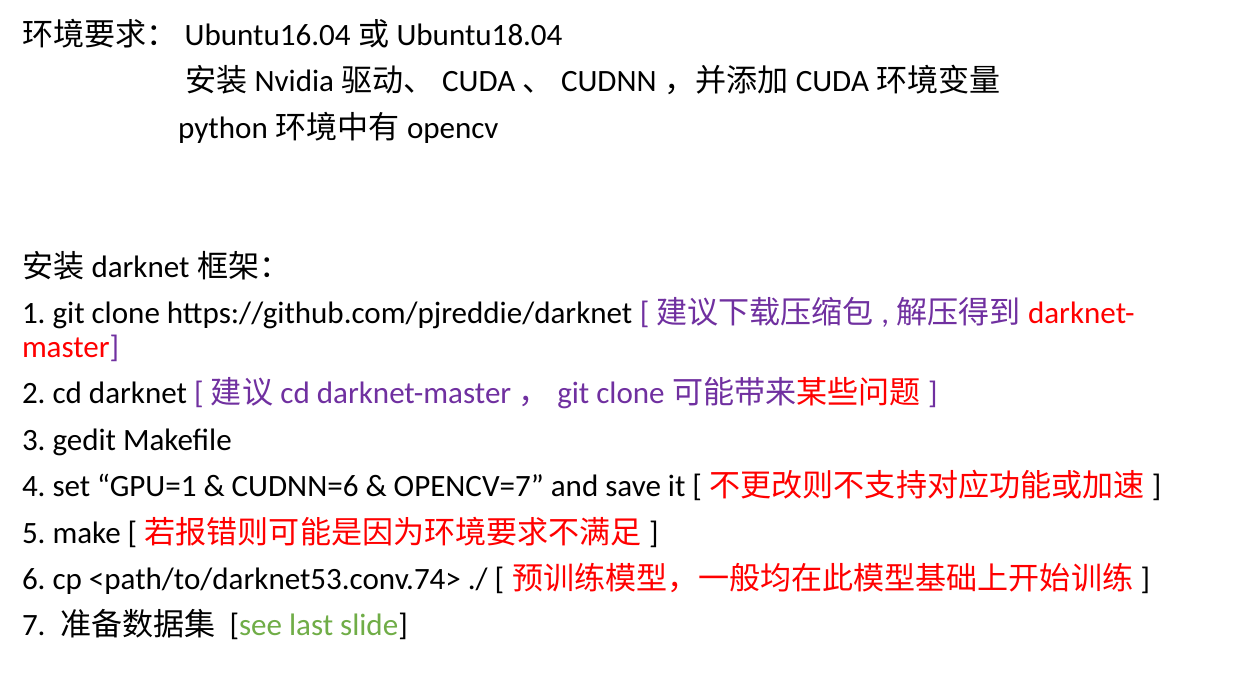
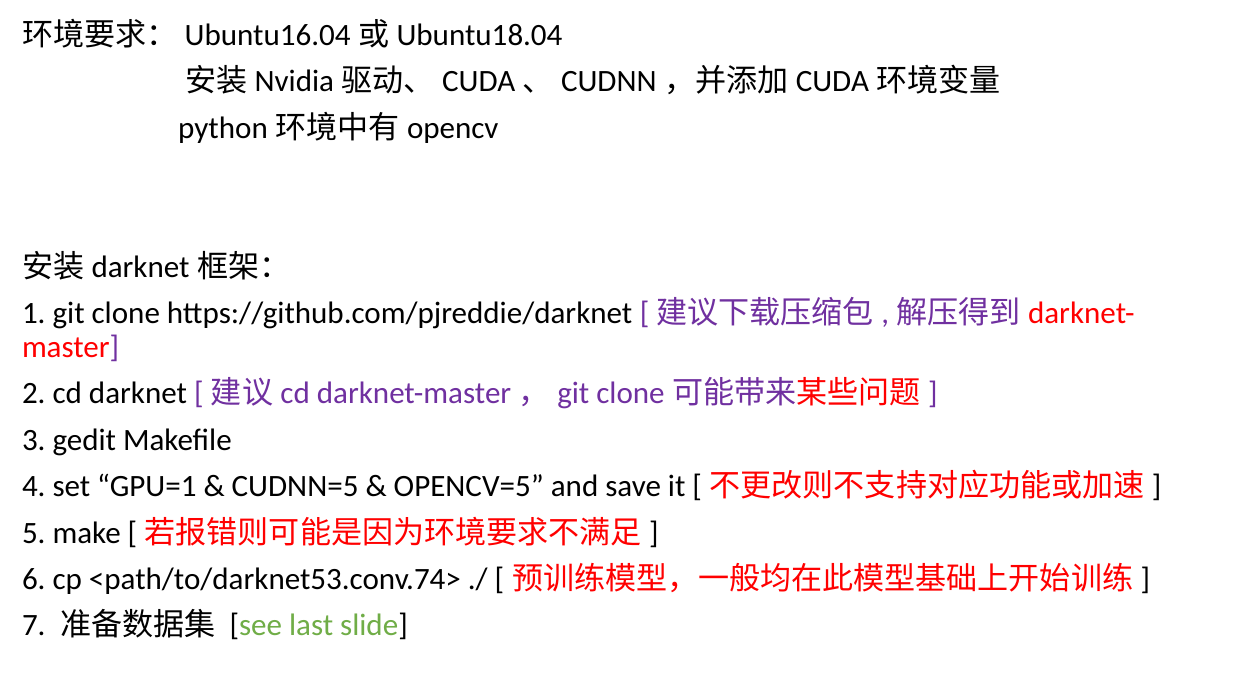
CUDNN=6: CUDNN=6 -> CUDNN=5
OPENCV=7: OPENCV=7 -> OPENCV=5
